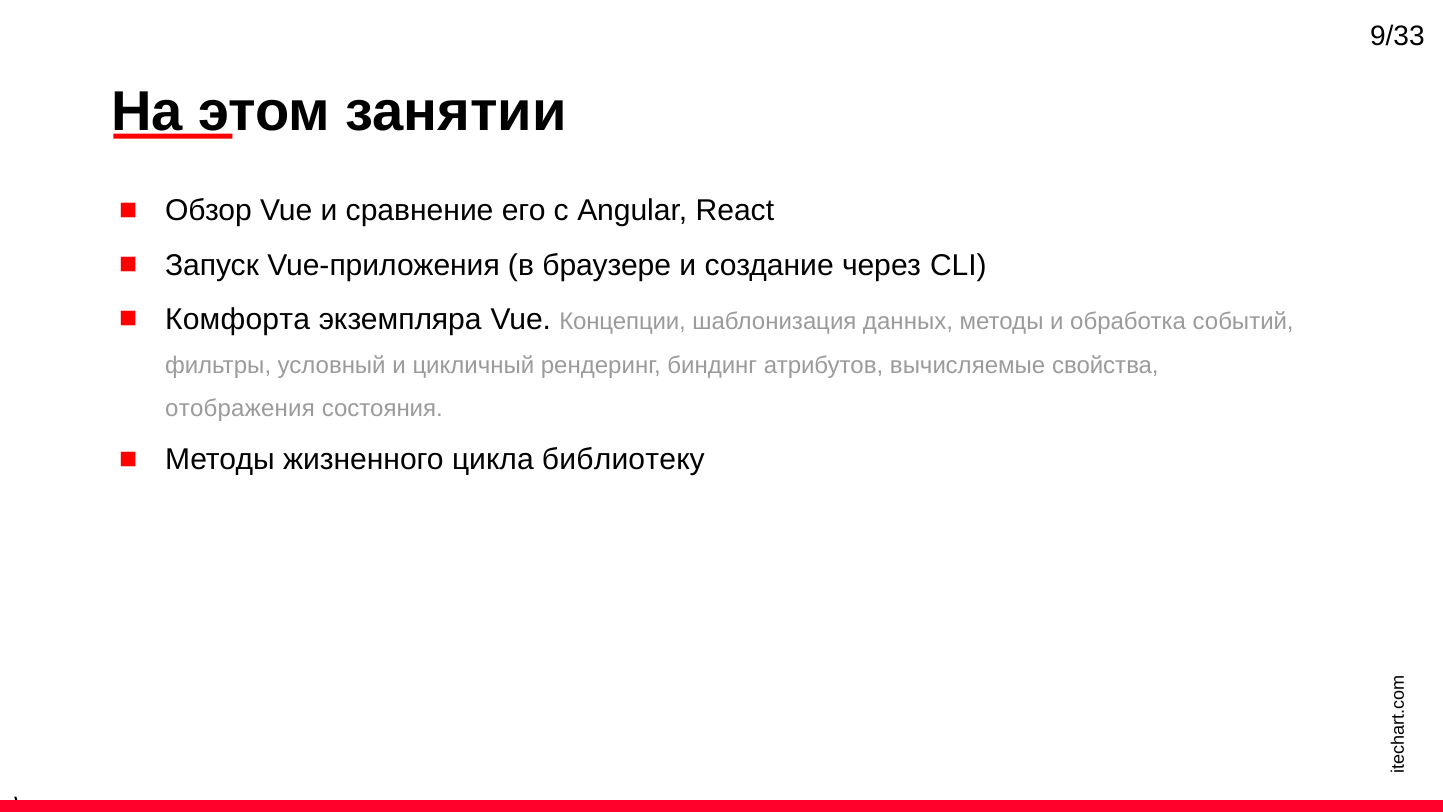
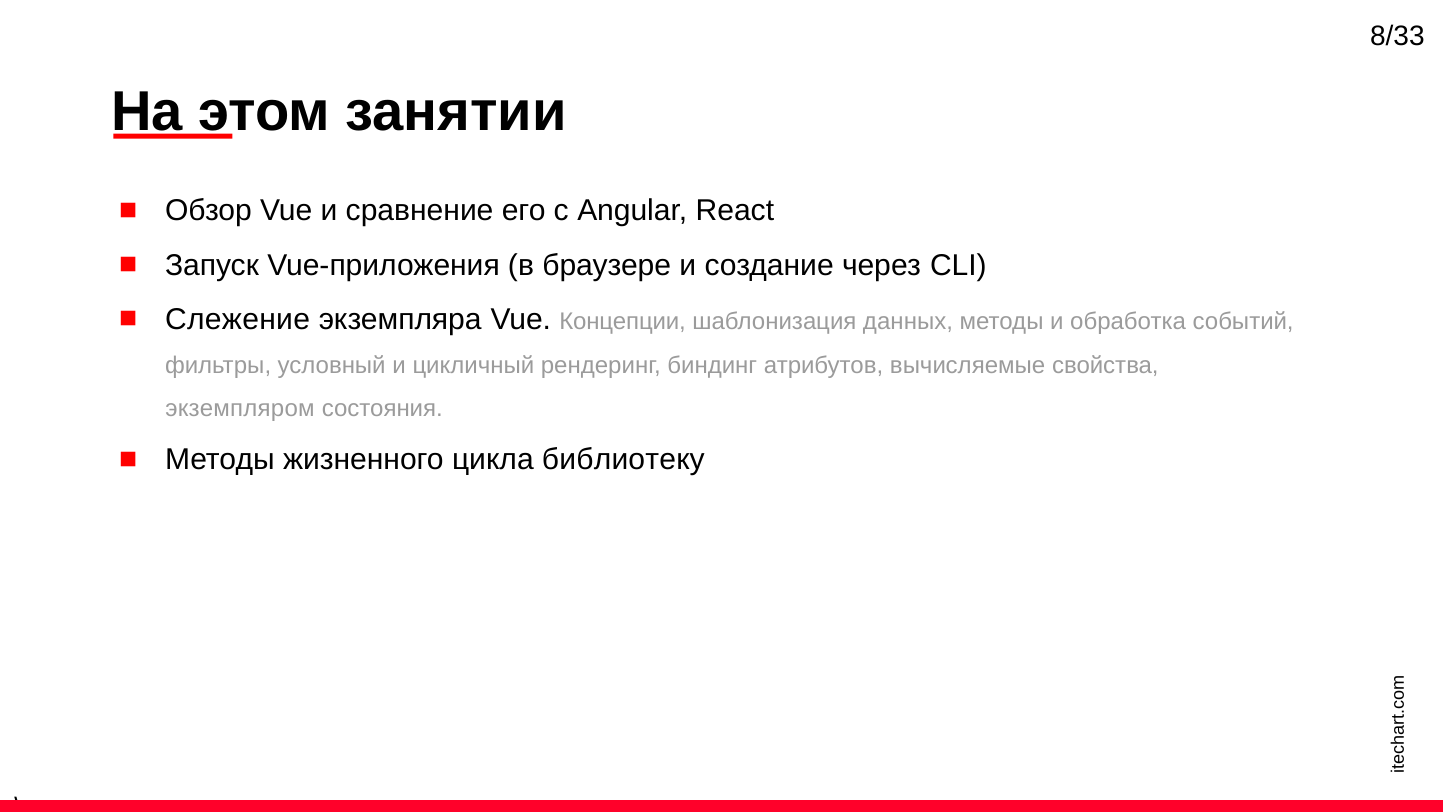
9/33: 9/33 -> 8/33
Комфорта: Комфорта -> Слежение
отображения: отображения -> экземпляром
